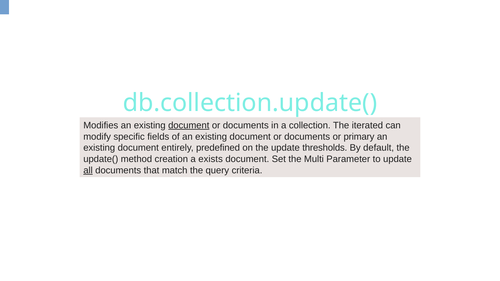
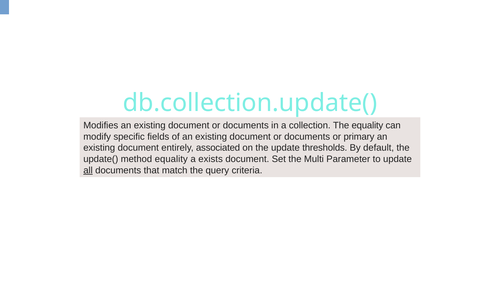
document at (189, 125) underline: present -> none
The iterated: iterated -> equality
predefined: predefined -> associated
method creation: creation -> equality
